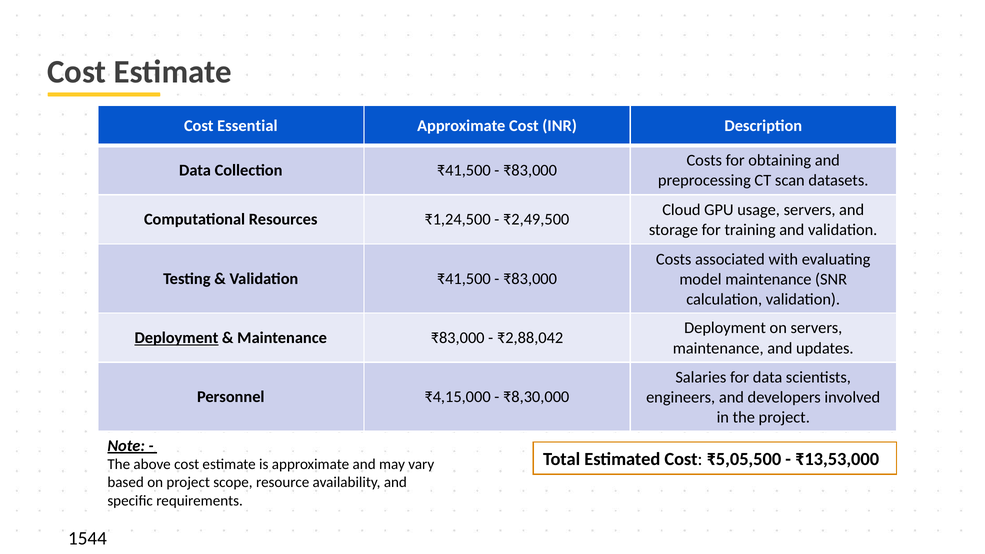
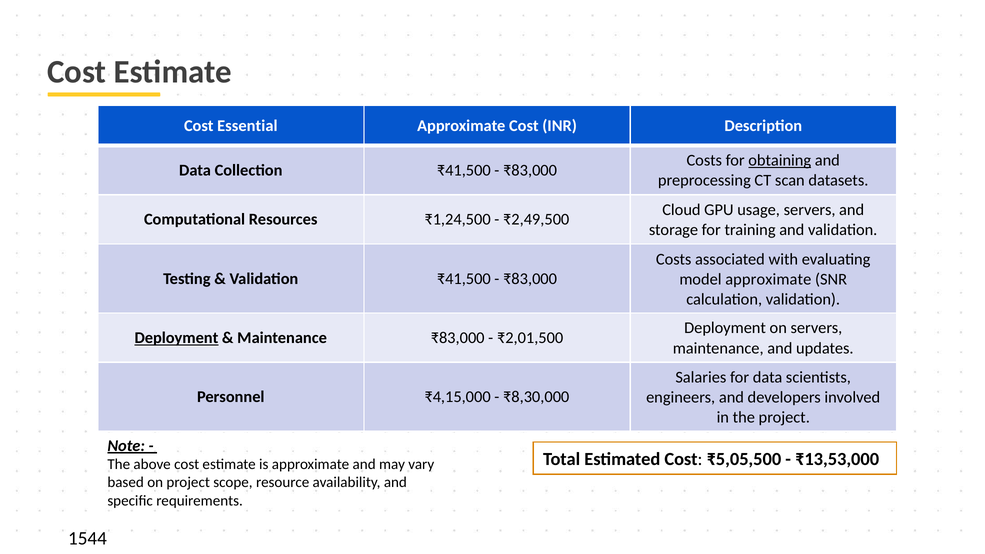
obtaining underline: none -> present
model maintenance: maintenance -> approximate
₹2,88,042: ₹2,88,042 -> ₹2,01,500
